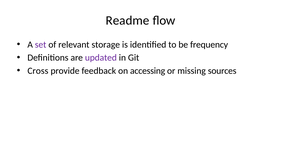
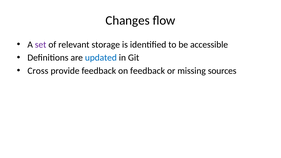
Readme: Readme -> Changes
frequency: frequency -> accessible
updated colour: purple -> blue
on accessing: accessing -> feedback
